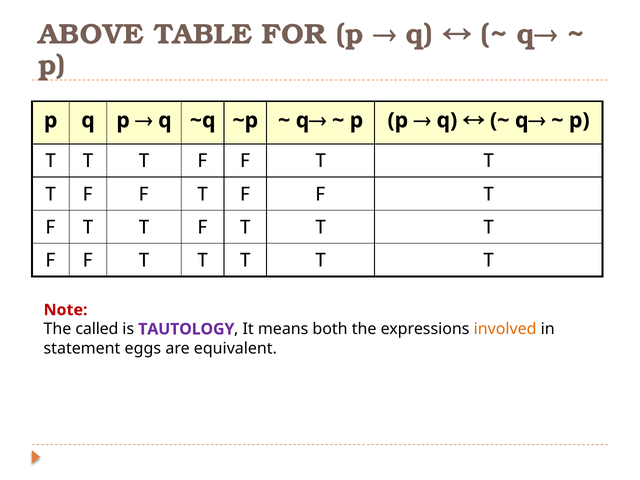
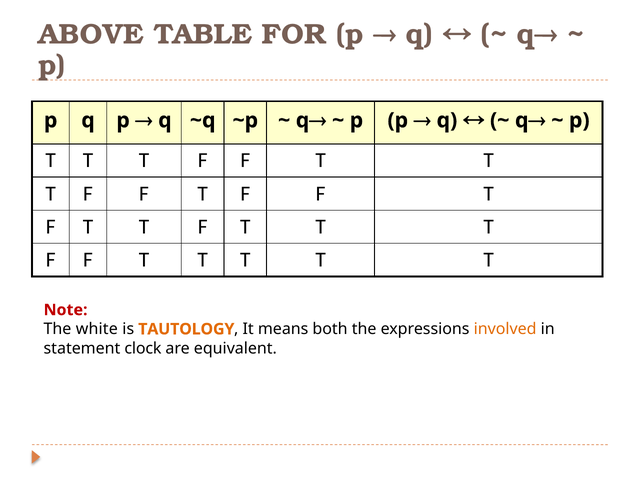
called: called -> white
TAUTOLOGY colour: purple -> orange
eggs: eggs -> clock
